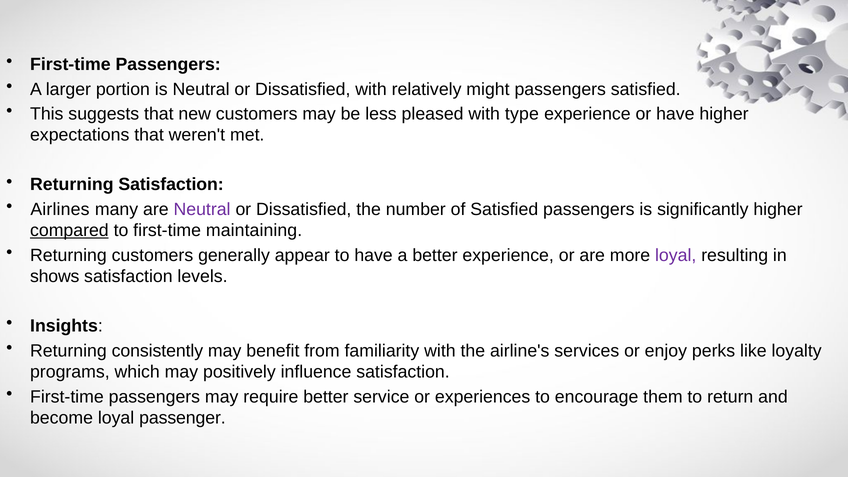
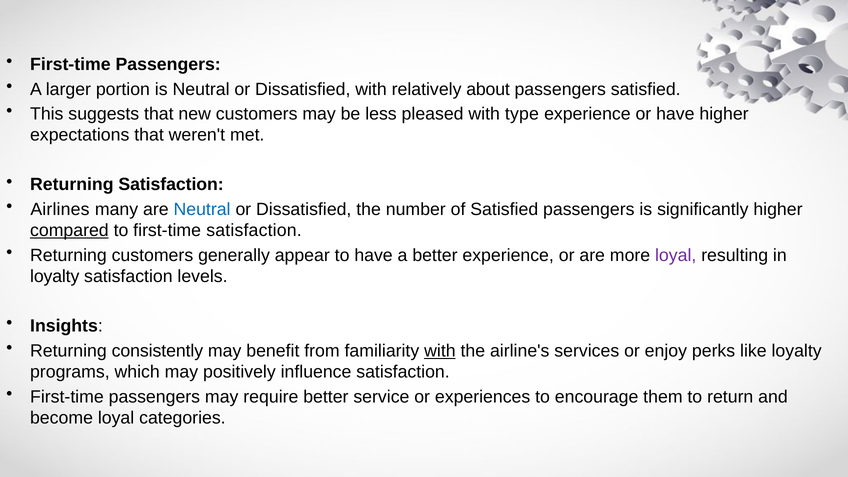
might: might -> about
Neutral at (202, 209) colour: purple -> blue
first-time maintaining: maintaining -> satisfaction
shows at (55, 277): shows -> loyalty
with at (440, 351) underline: none -> present
passenger: passenger -> categories
